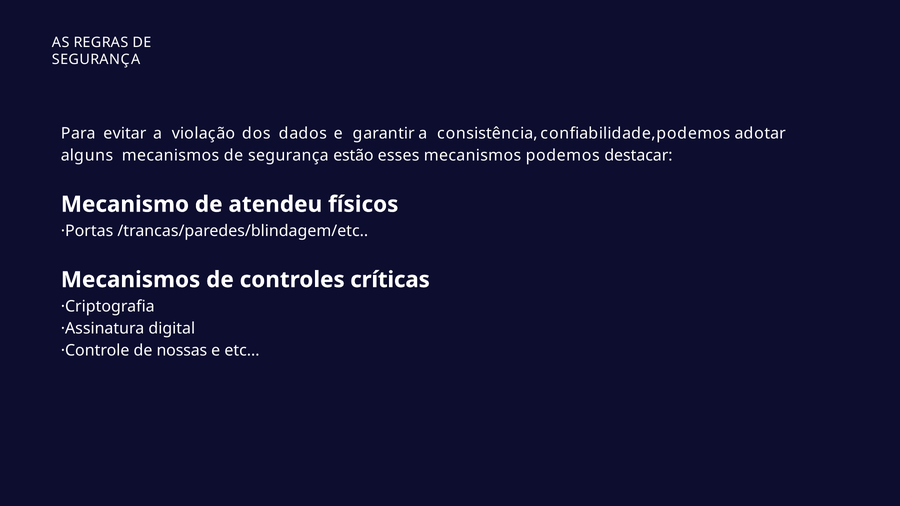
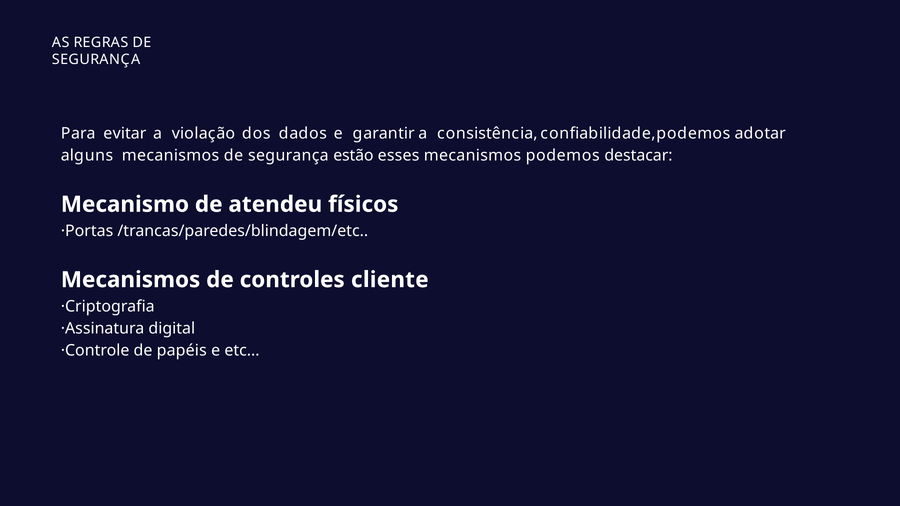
críticas: críticas -> cliente
nossas: nossas -> papéis
